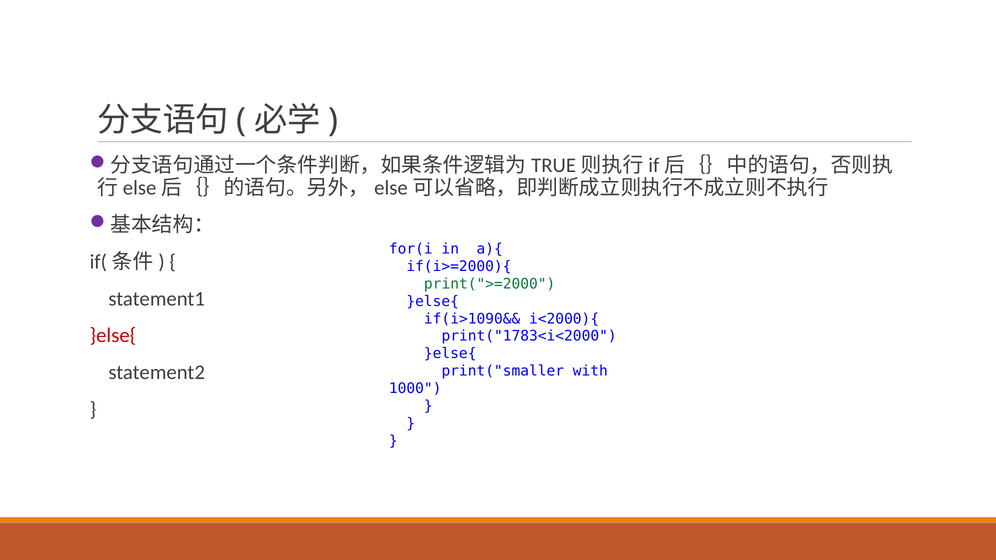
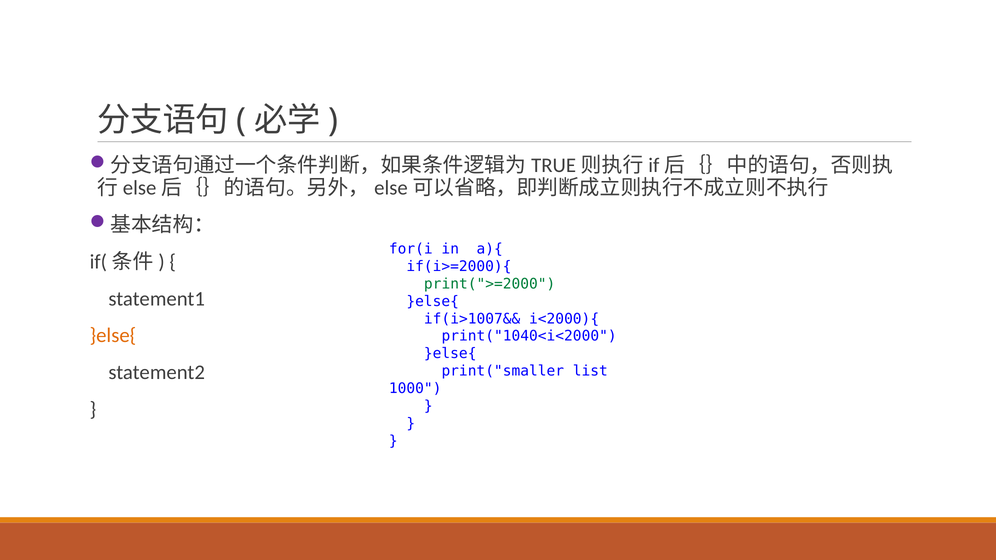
if(i>1090&&: if(i>1090&& -> if(i>1007&&
}else{ at (113, 336) colour: red -> orange
print("1783<i<2000: print("1783<i<2000 -> print("1040<i<2000
with: with -> list
